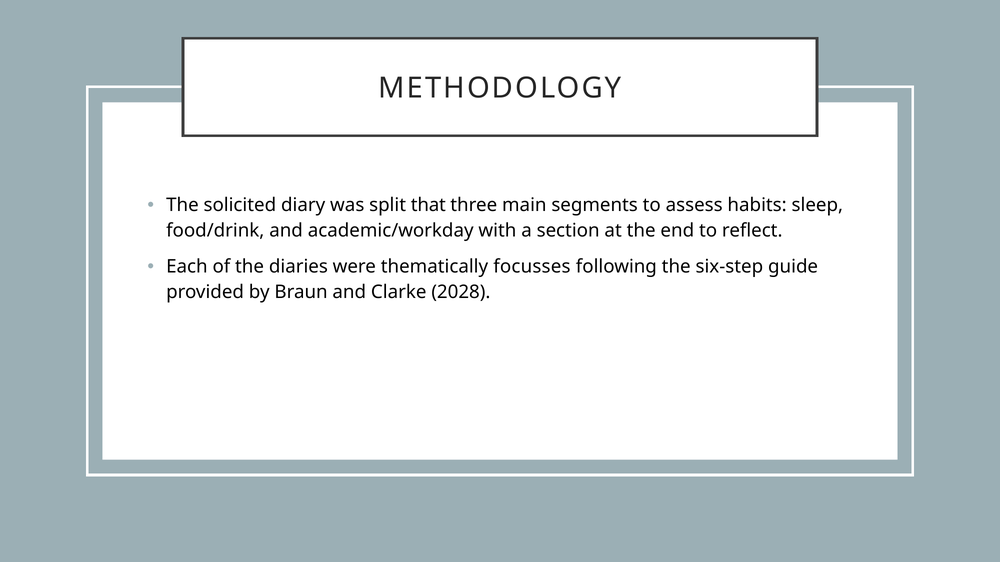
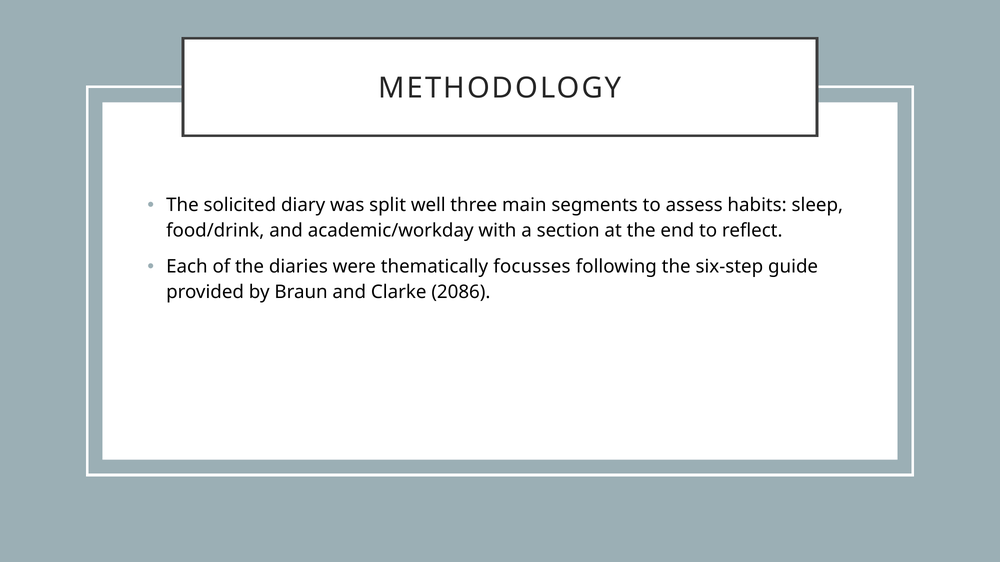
that: that -> well
2028: 2028 -> 2086
